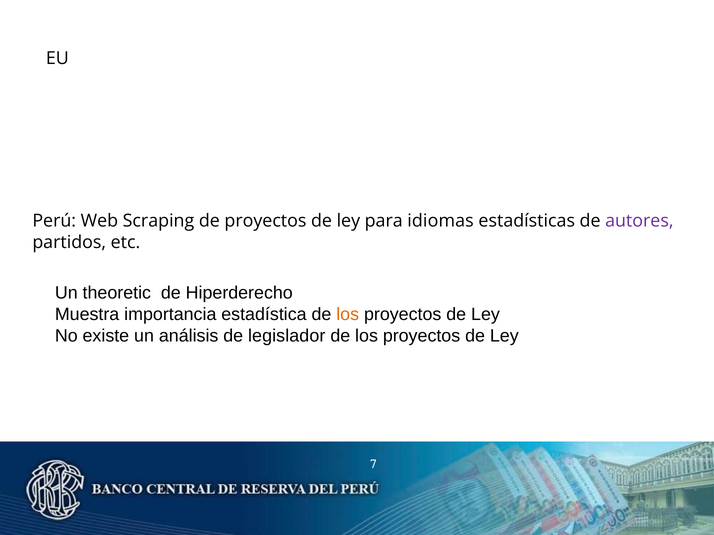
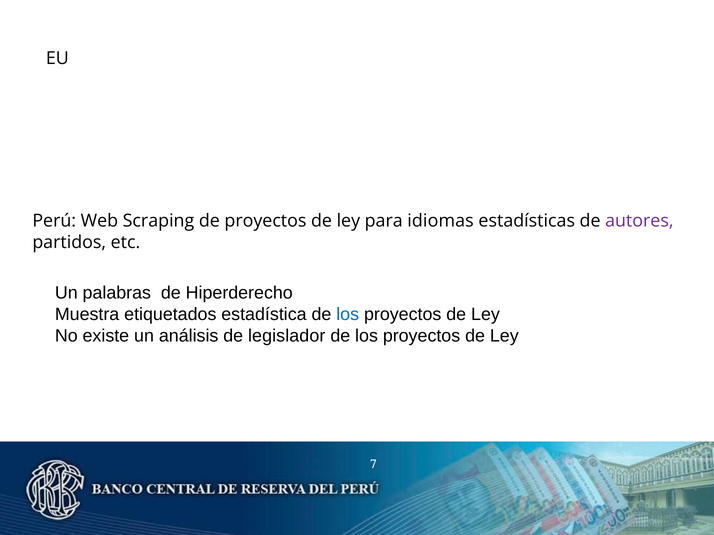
theoretic: theoretic -> palabras
importancia: importancia -> etiquetados
los at (348, 315) colour: orange -> blue
